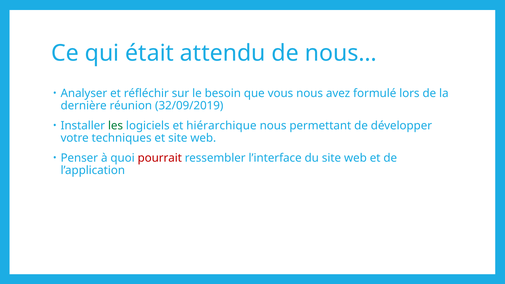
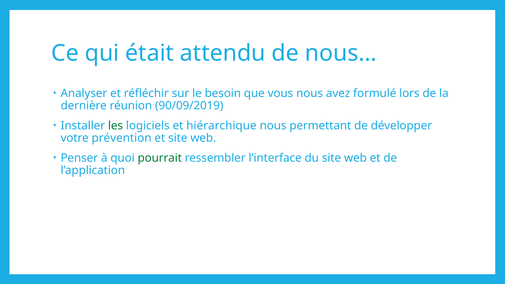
32/09/2019: 32/09/2019 -> 90/09/2019
techniques: techniques -> prévention
pourrait colour: red -> green
